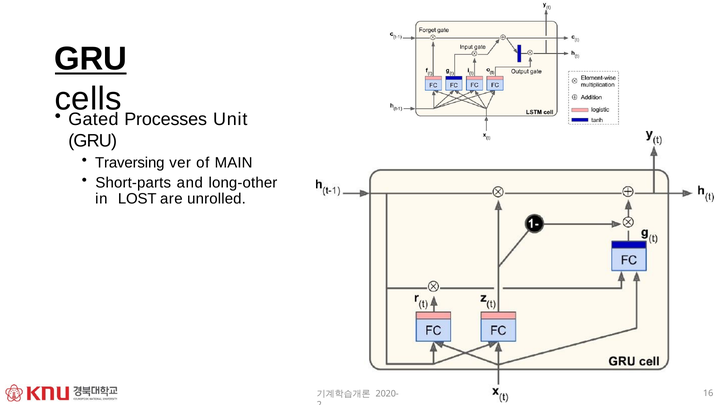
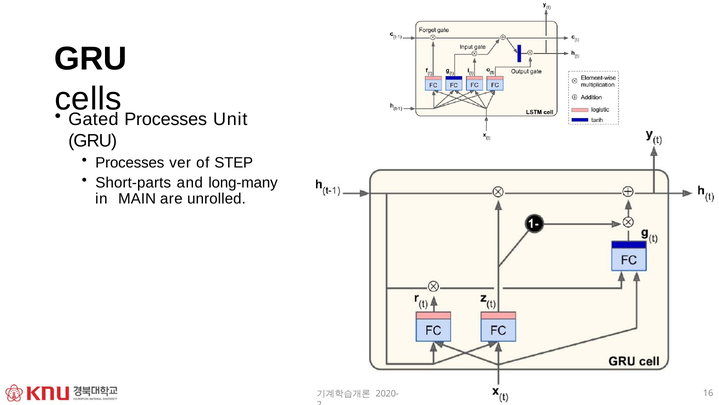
GRU at (91, 59) underline: present -> none
Traversing at (130, 162): Traversing -> Processes
MAIN: MAIN -> STEP
long-other: long-other -> long-many
LOST: LOST -> MAIN
